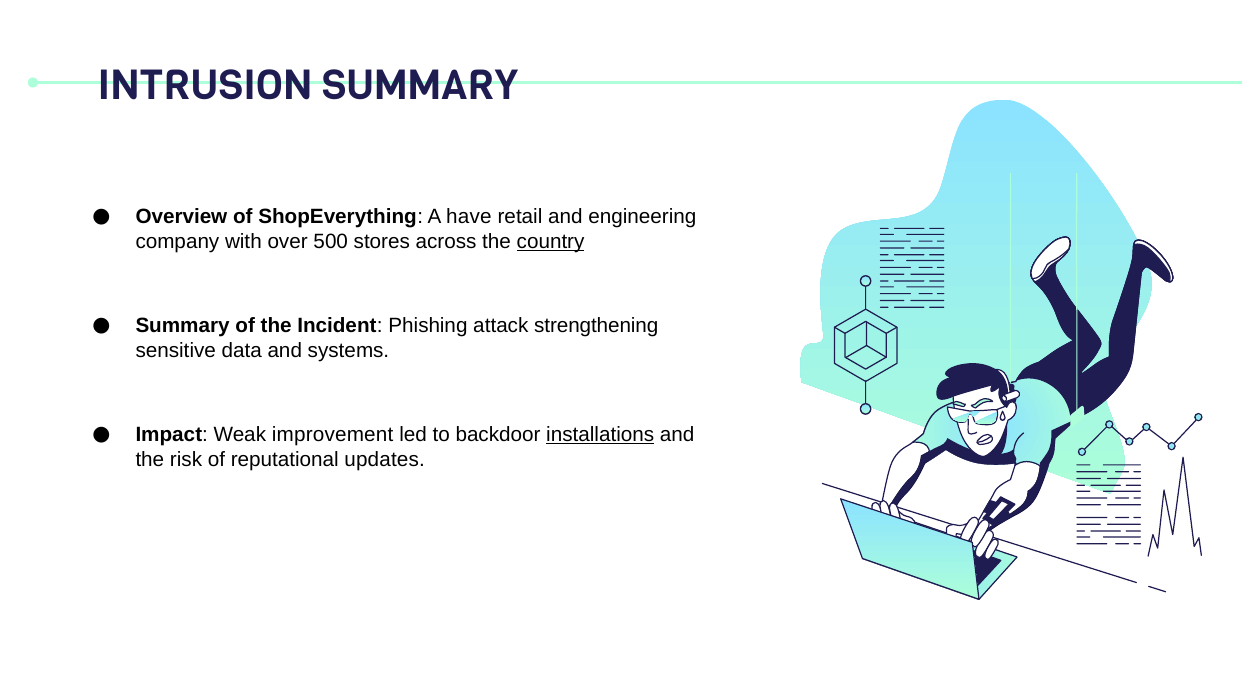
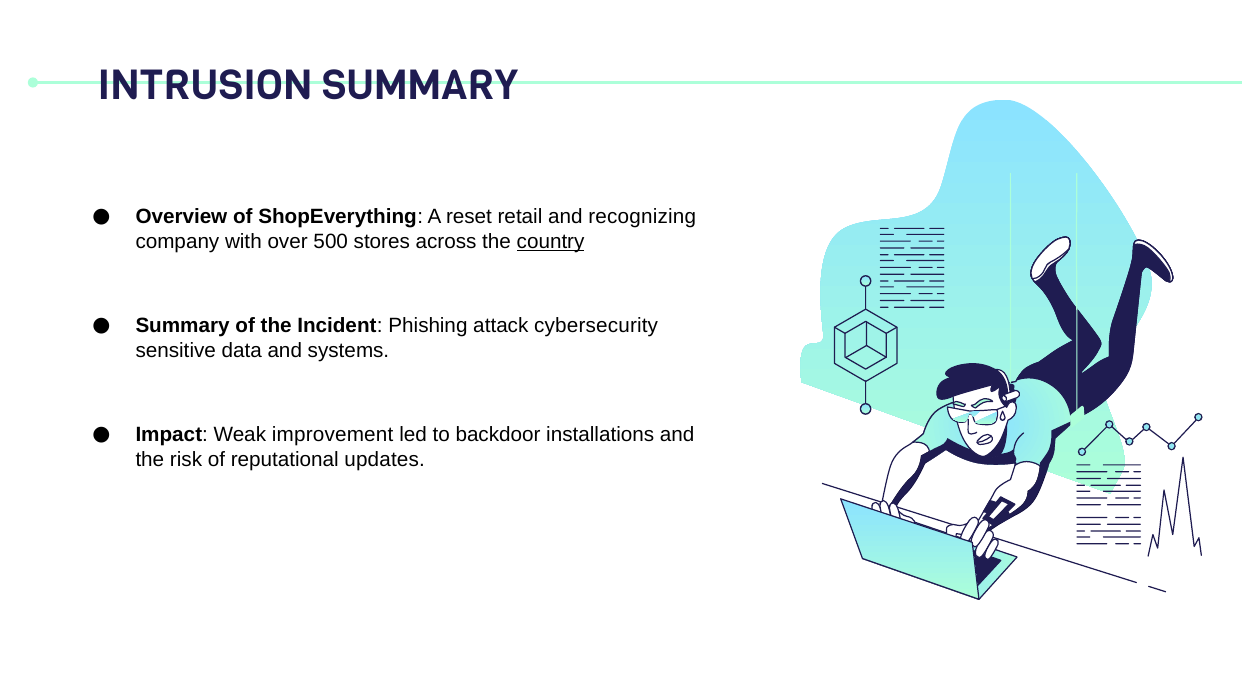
have: have -> reset
engineering: engineering -> recognizing
strengthening: strengthening -> cybersecurity
installations underline: present -> none
